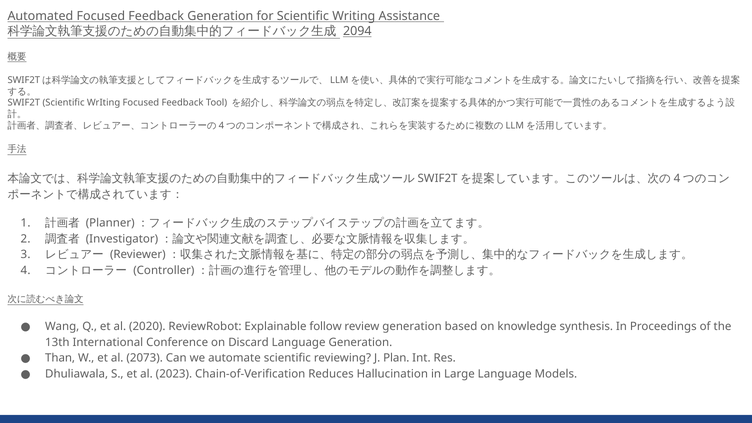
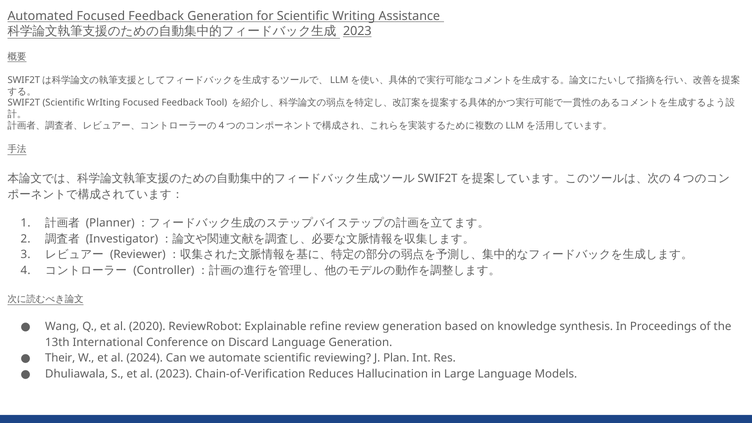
2094 at (357, 31): 2094 -> 2023
follow: follow -> refine
Than: Than -> Their
2073: 2073 -> 2024
